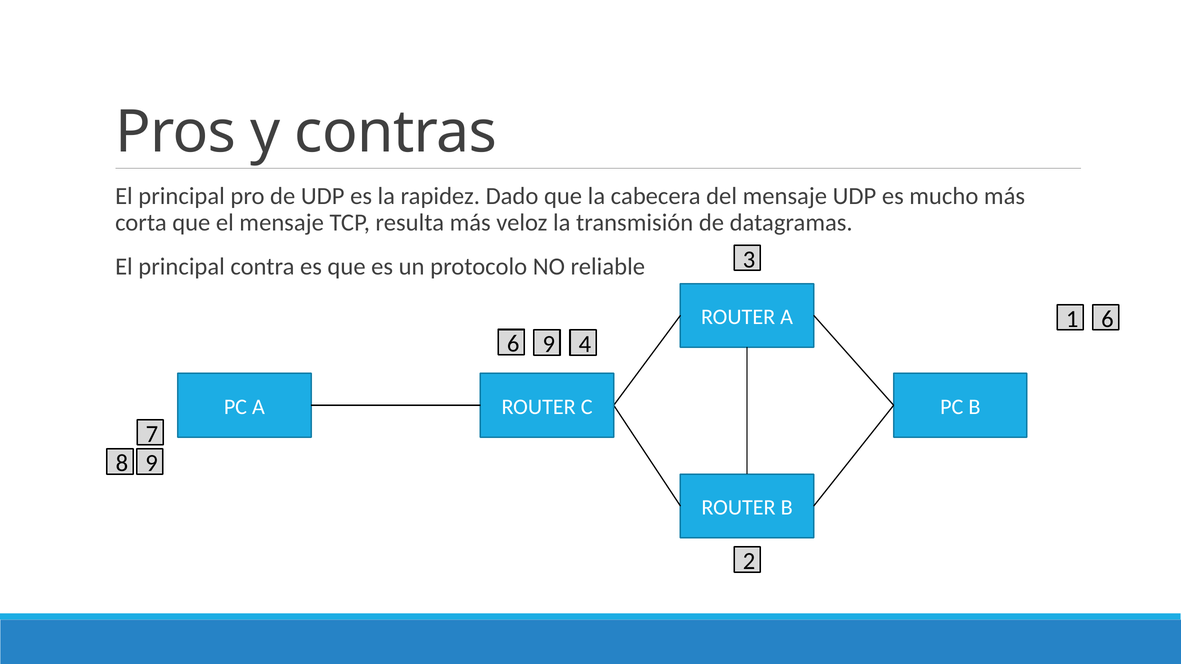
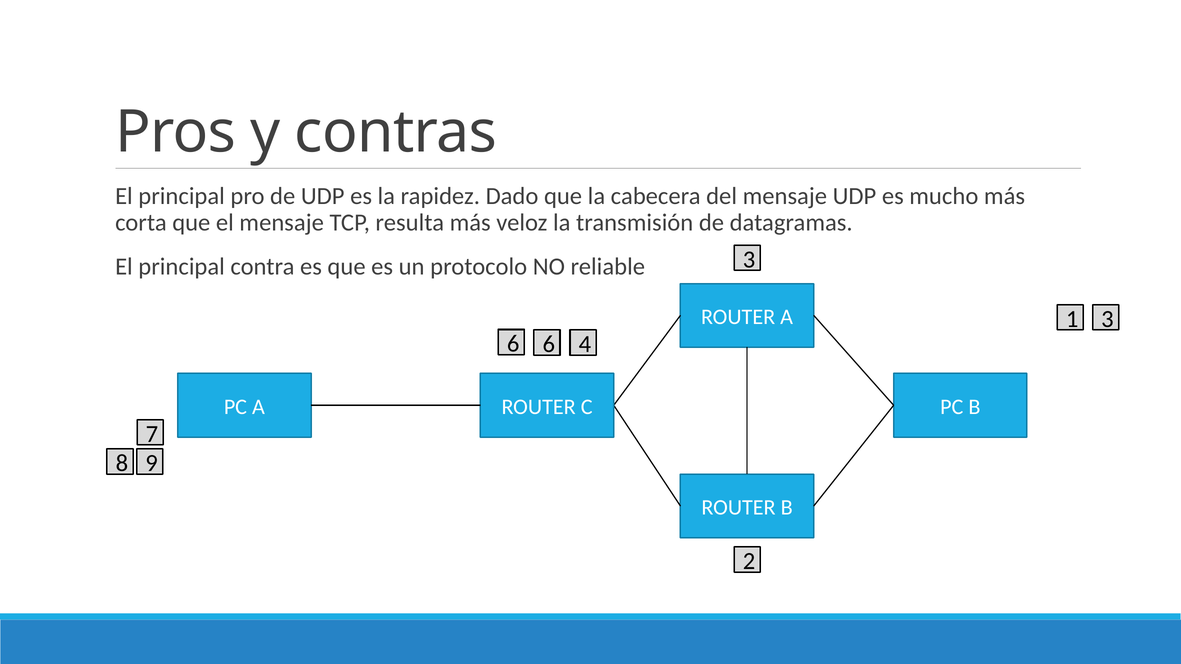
1 6: 6 -> 3
6 9: 9 -> 6
